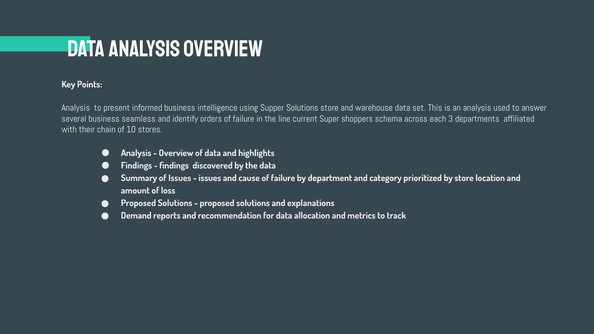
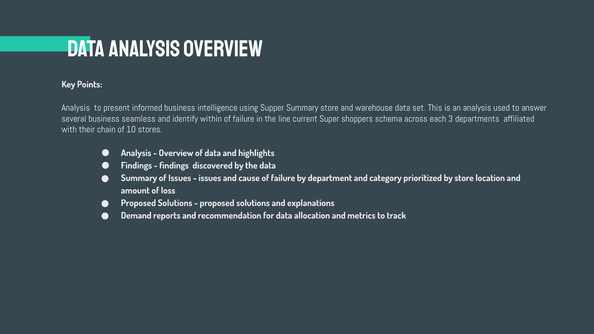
Supper Solutions: Solutions -> Summary
orders: orders -> within
